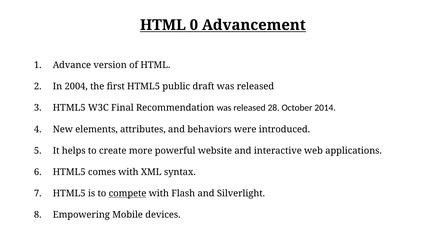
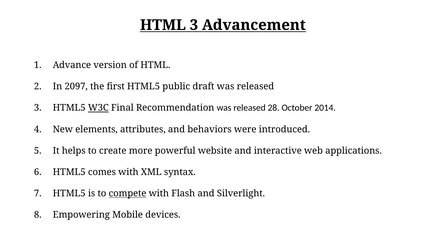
HTML 0: 0 -> 3
2004: 2004 -> 2097
W3C underline: none -> present
